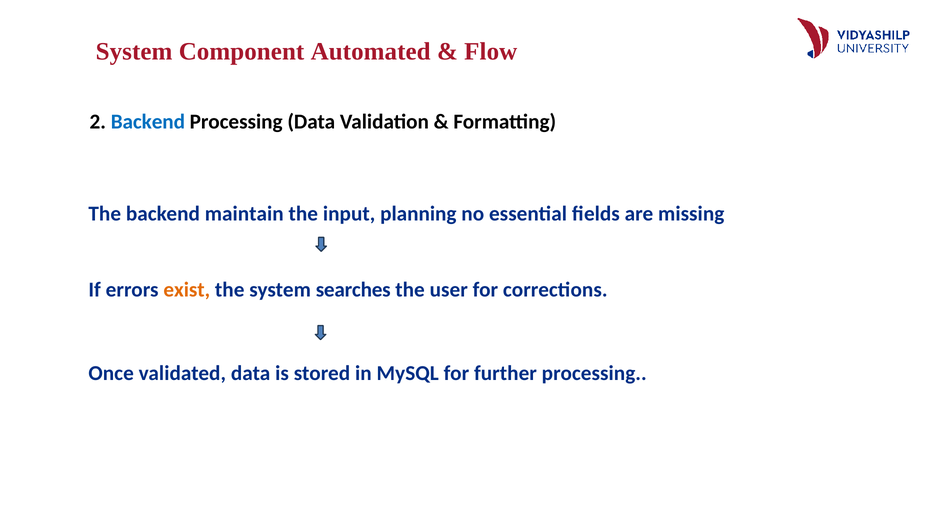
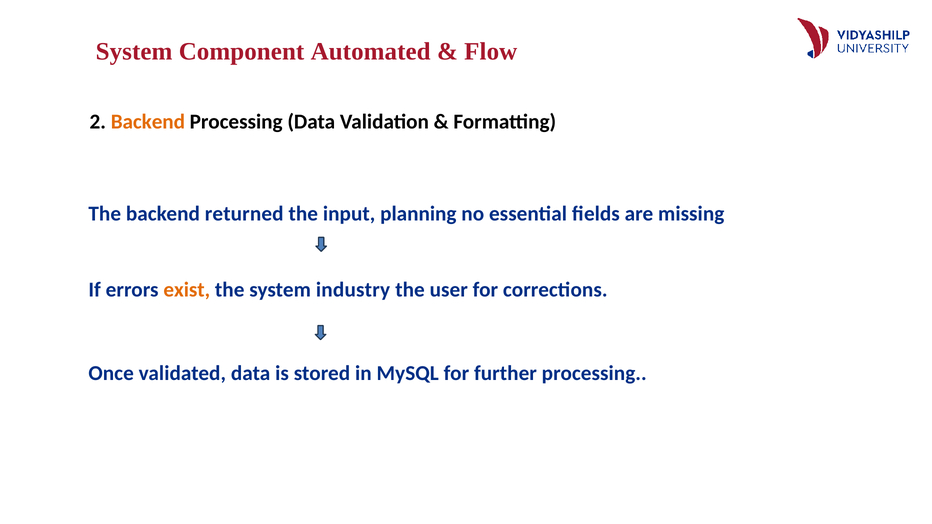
Backend at (148, 122) colour: blue -> orange
maintain: maintain -> returned
searches: searches -> industry
